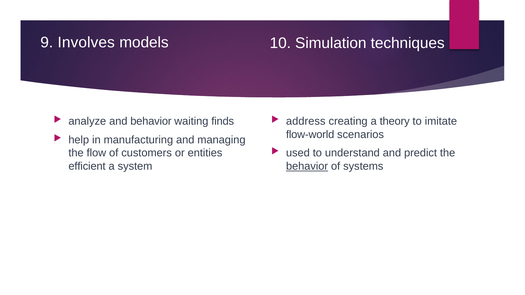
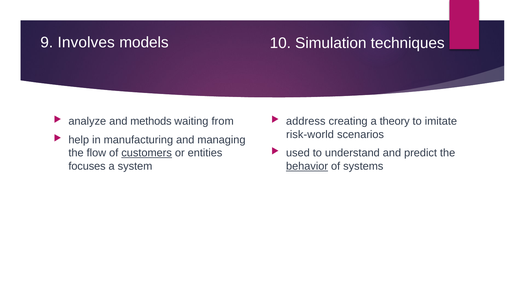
and behavior: behavior -> methods
finds: finds -> from
flow-world: flow-world -> risk-world
customers underline: none -> present
efficient: efficient -> focuses
